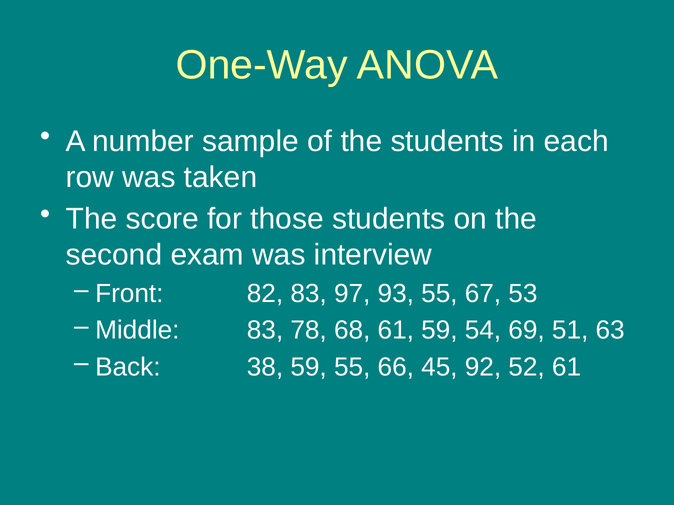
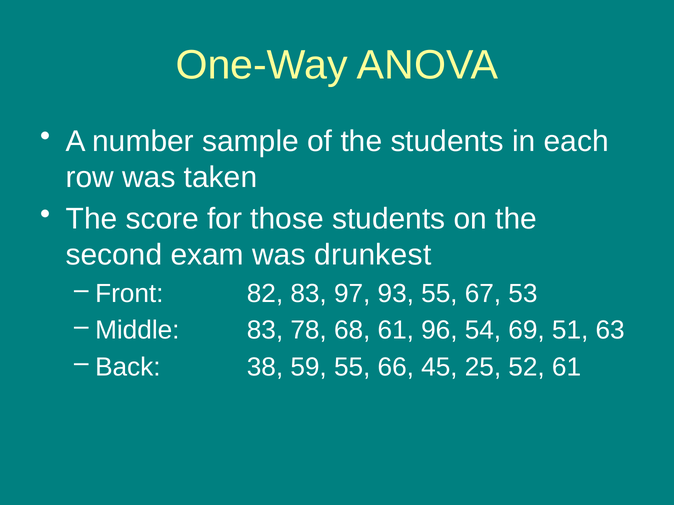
interview: interview -> drunkest
61 59: 59 -> 96
92: 92 -> 25
